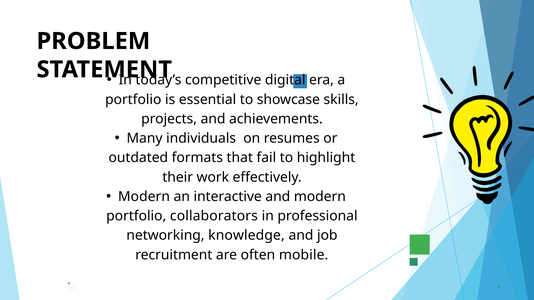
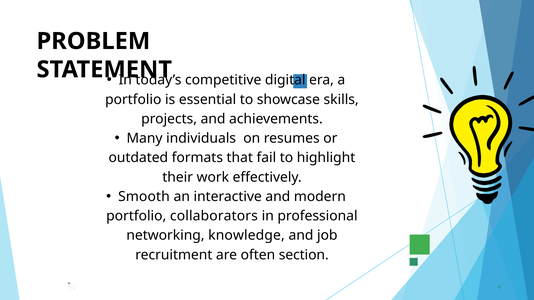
Modern at (144, 197): Modern -> Smooth
mobile: mobile -> section
